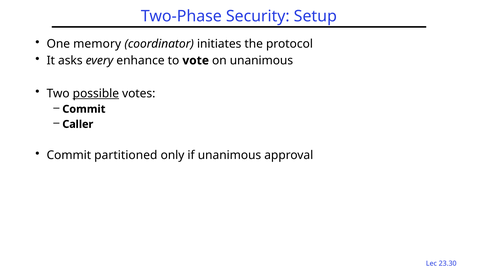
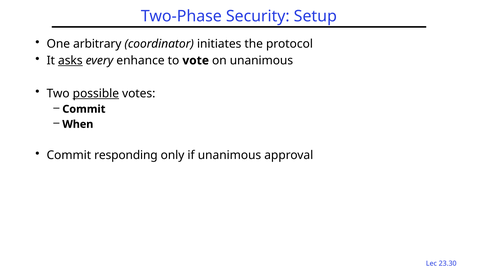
memory: memory -> arbitrary
asks underline: none -> present
Caller: Caller -> When
partitioned: partitioned -> responding
